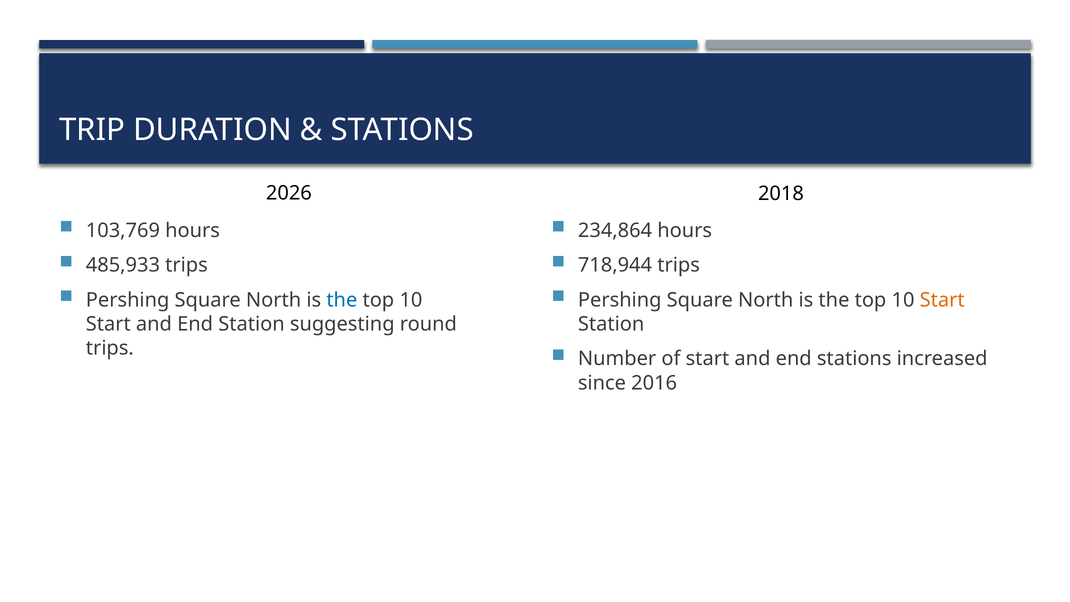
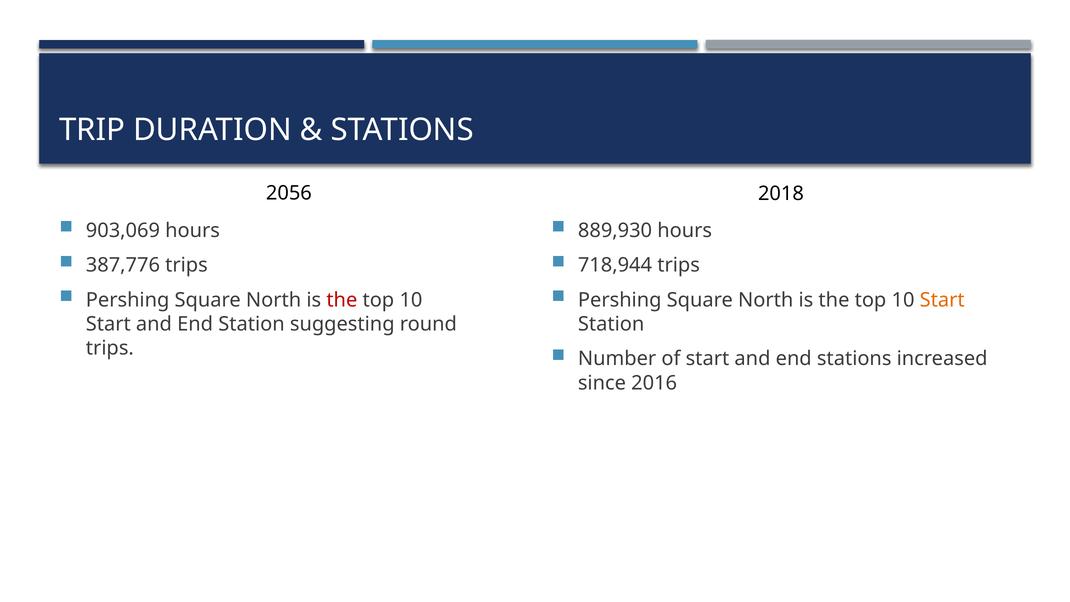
2026: 2026 -> 2056
103,769: 103,769 -> 903,069
234,864: 234,864 -> 889,930
485,933: 485,933 -> 387,776
the at (342, 300) colour: blue -> red
